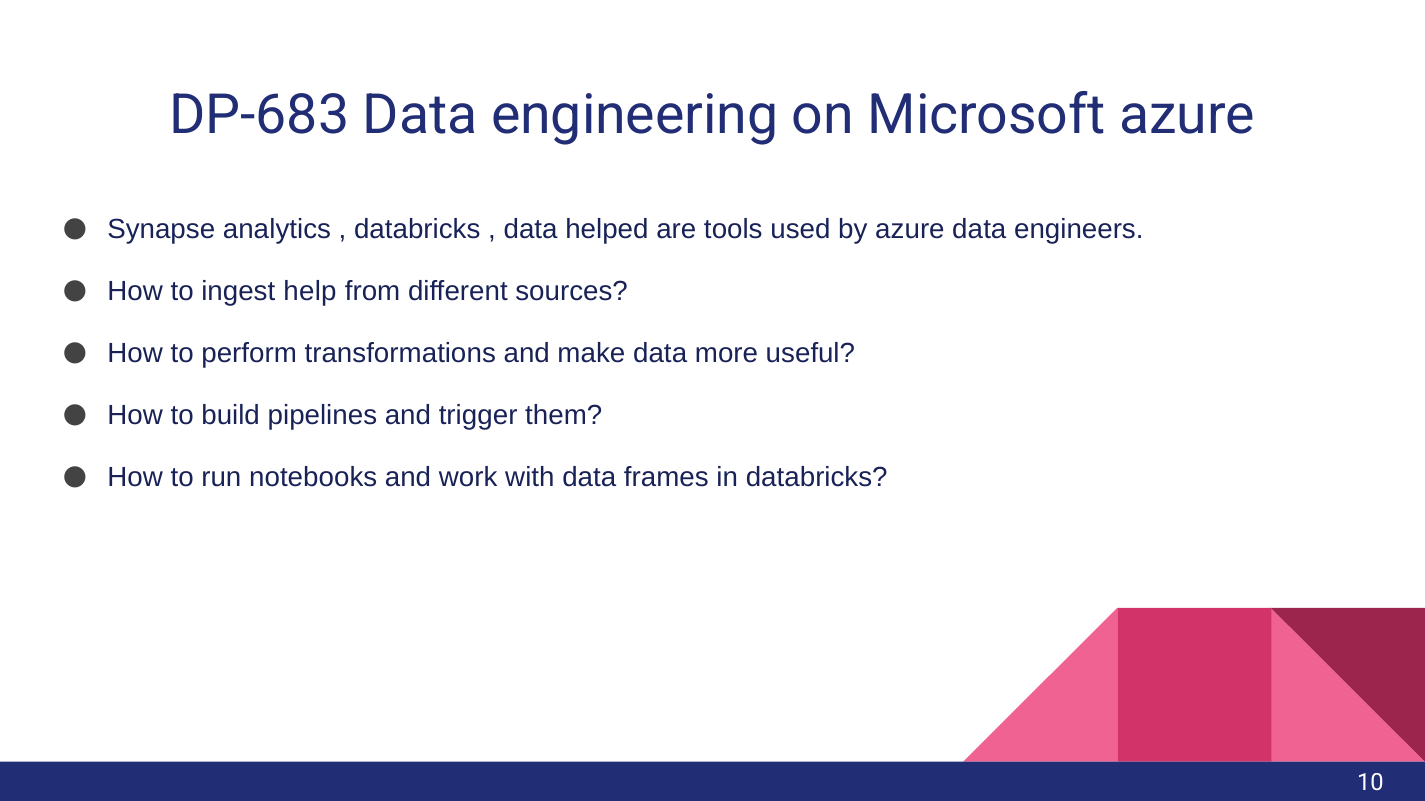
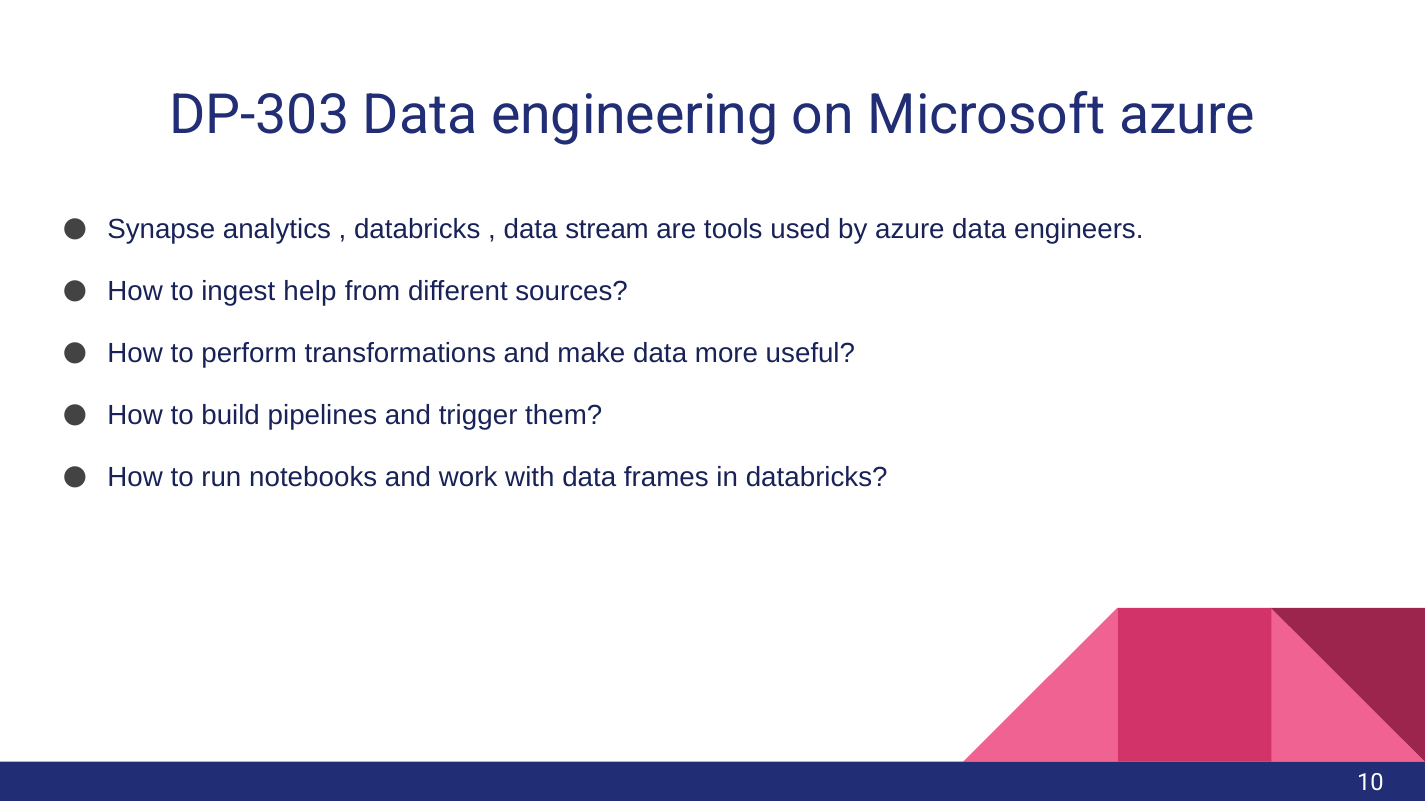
DP-683: DP-683 -> DP-303
helped: helped -> stream
